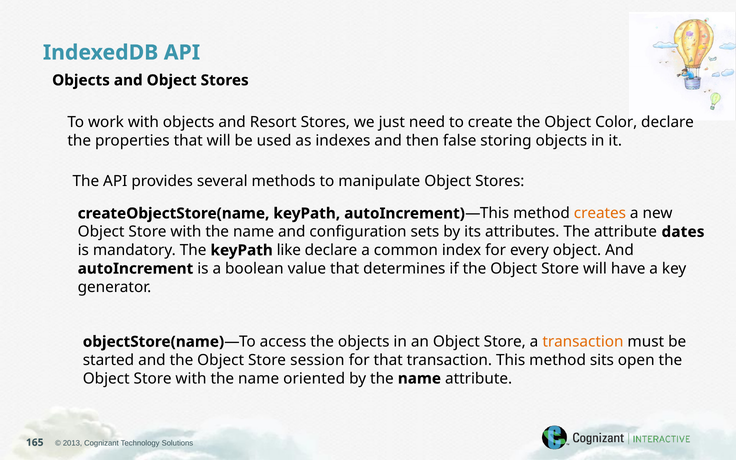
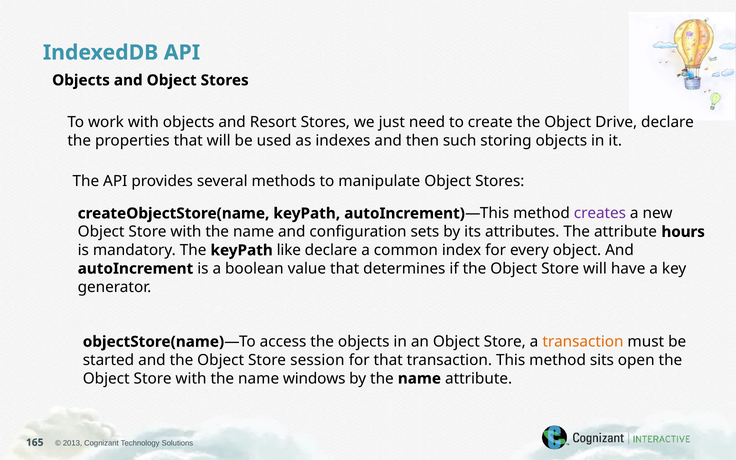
Color: Color -> Drive
false: false -> such
creates colour: orange -> purple
dates: dates -> hours
oriented: oriented -> windows
